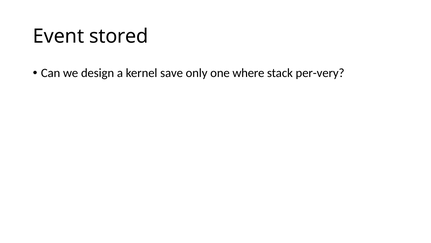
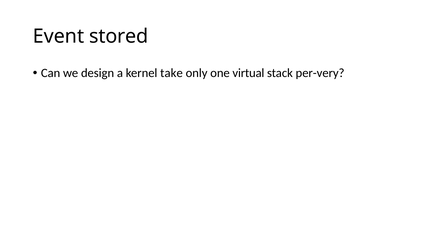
save: save -> take
where: where -> virtual
